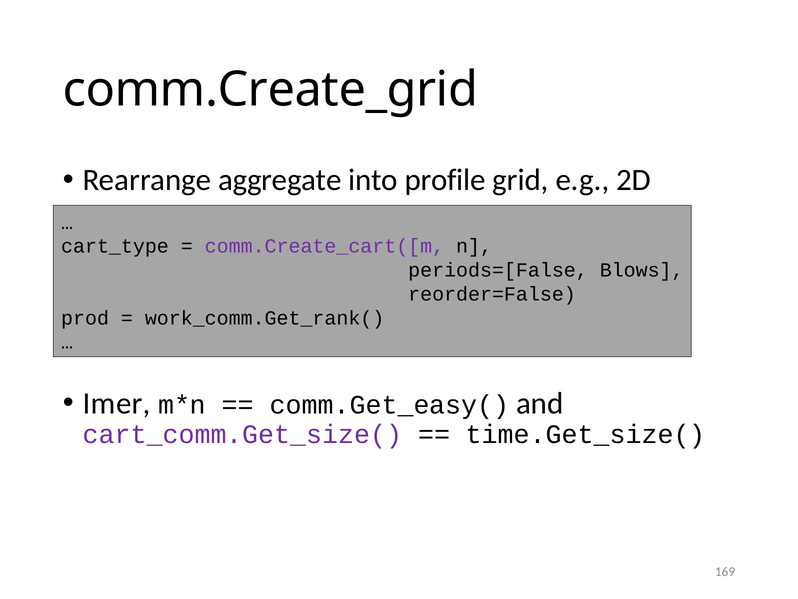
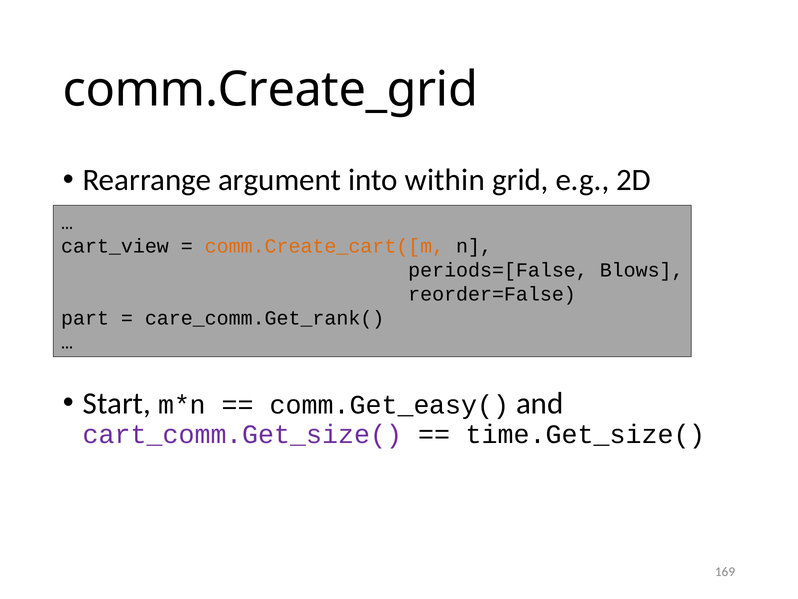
aggregate: aggregate -> argument
profile: profile -> within
cart_type: cart_type -> cart_view
comm.Create_cart([m colour: purple -> orange
prod: prod -> part
work_comm.Get_rank(: work_comm.Get_rank( -> care_comm.Get_rank(
Imer: Imer -> Start
